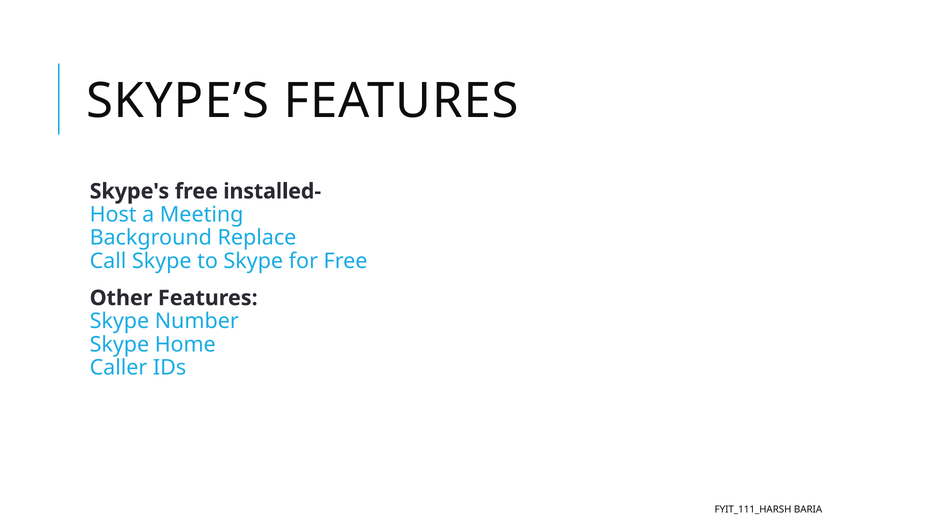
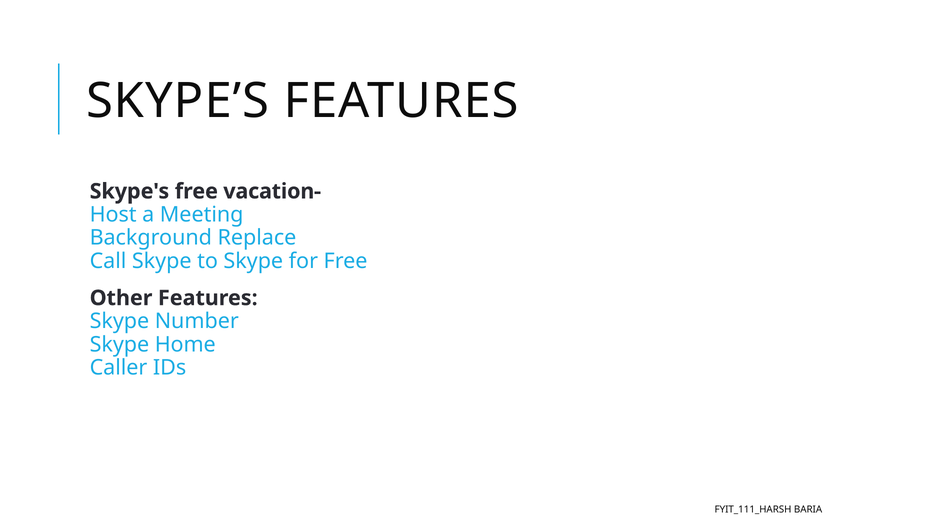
installed-: installed- -> vacation-
